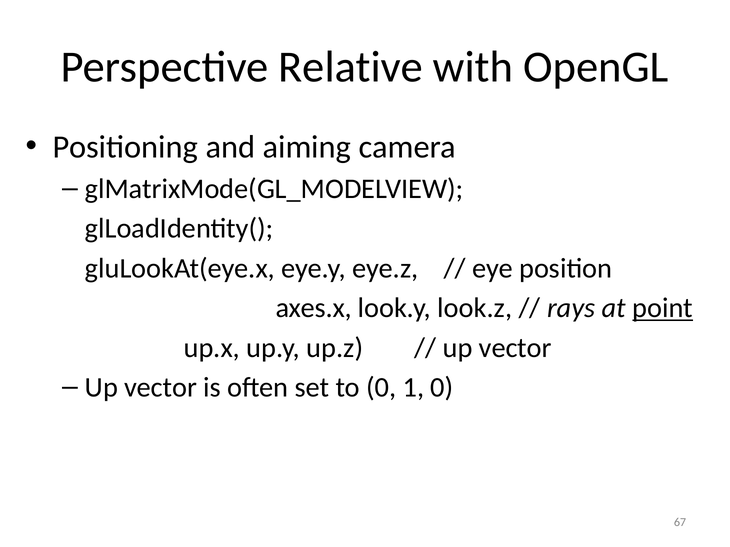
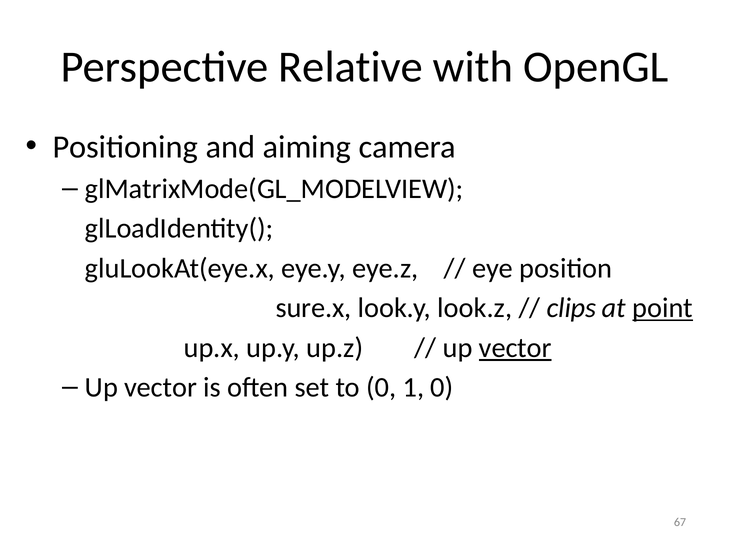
axes.x: axes.x -> sure.x
rays: rays -> clips
vector at (515, 348) underline: none -> present
